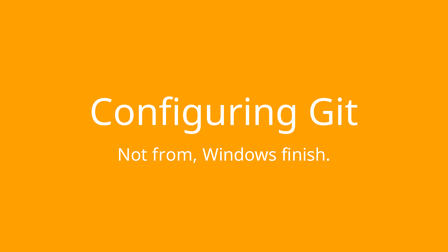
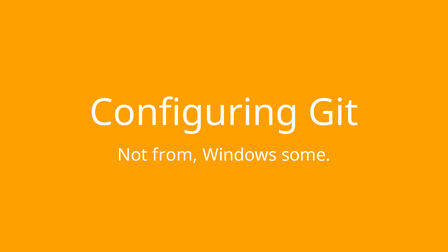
finish: finish -> some
